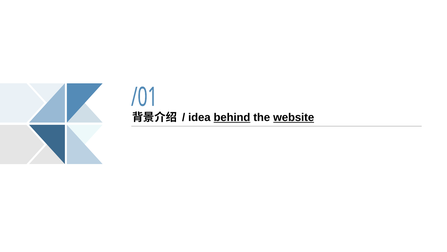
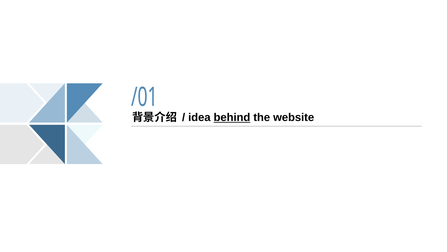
website underline: present -> none
